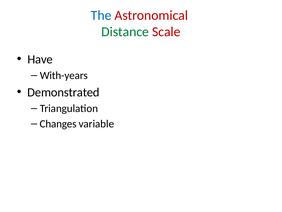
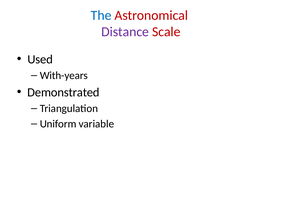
Distance colour: green -> purple
Have: Have -> Used
Changes: Changes -> Uniform
